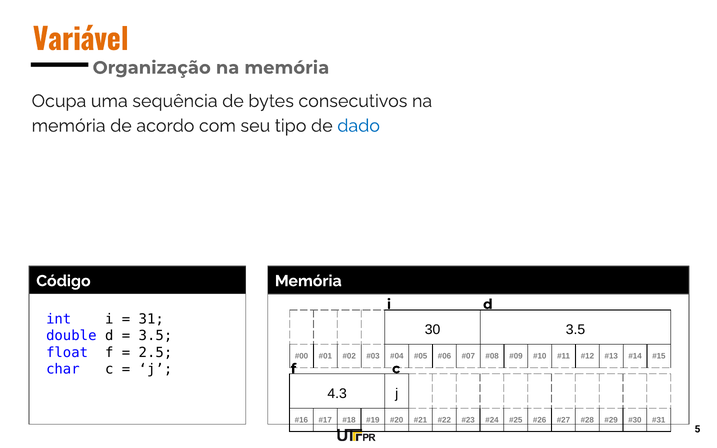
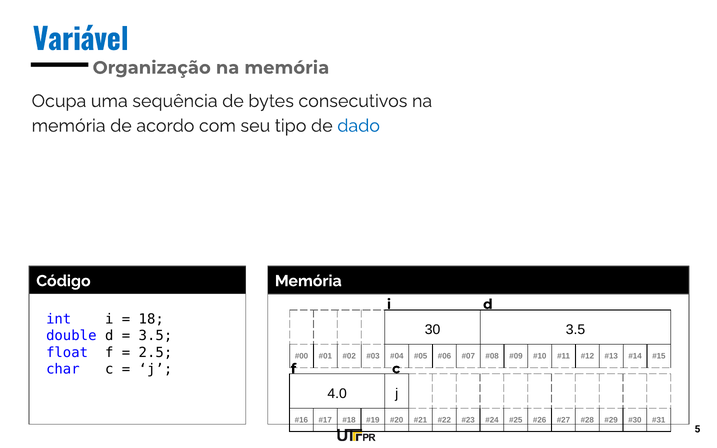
Variável colour: orange -> blue
31: 31 -> 18
4.3: 4.3 -> 4.0
